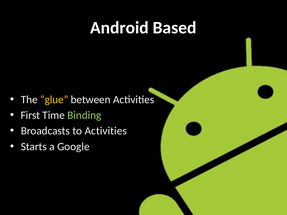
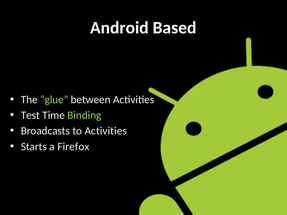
glue colour: yellow -> light green
First: First -> Test
Google: Google -> Firefox
